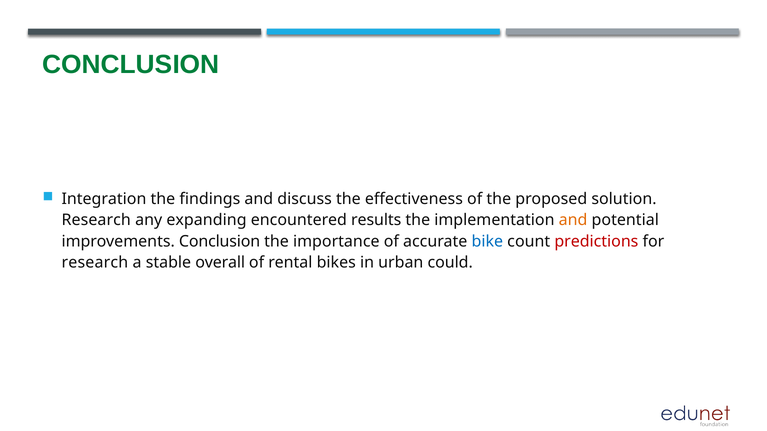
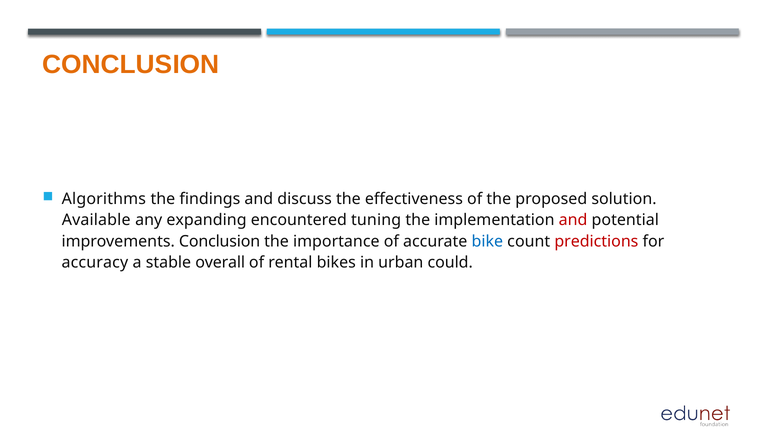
CONCLUSION at (131, 65) colour: green -> orange
Integration: Integration -> Algorithms
Research at (96, 220): Research -> Available
results: results -> tuning
and at (573, 220) colour: orange -> red
research at (95, 263): research -> accuracy
